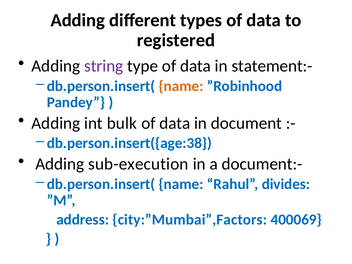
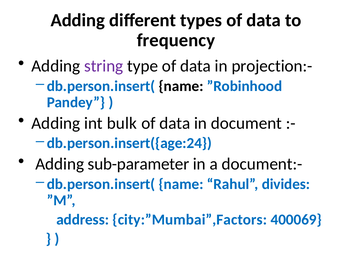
registered: registered -> frequency
statement:-: statement:- -> projection:-
name at (181, 86) colour: orange -> black
db.person.insert({age:38: db.person.insert({age:38 -> db.person.insert({age:24
sub-execution: sub-execution -> sub-parameter
